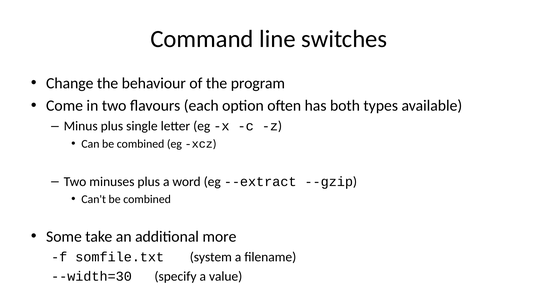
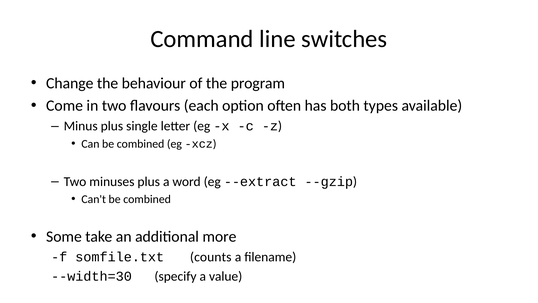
system: system -> counts
